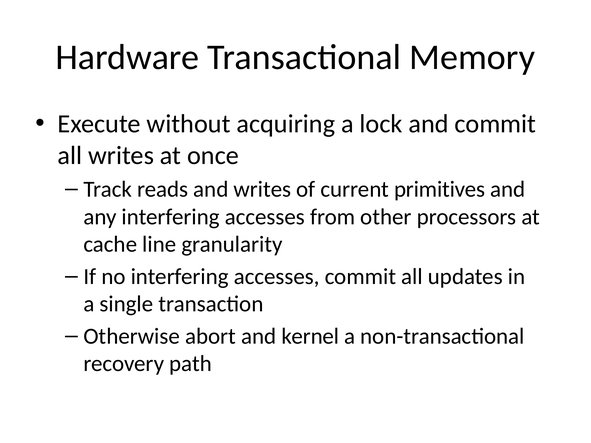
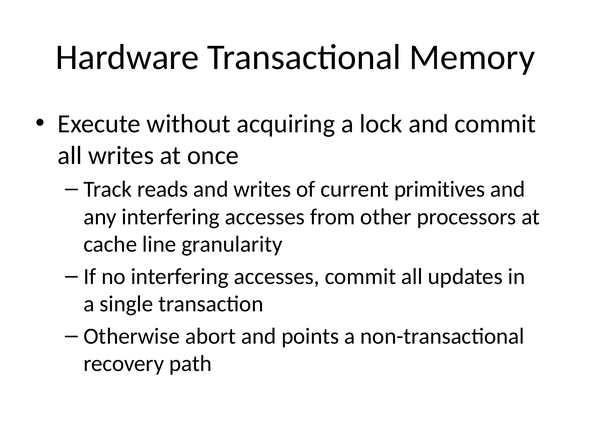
kernel: kernel -> points
